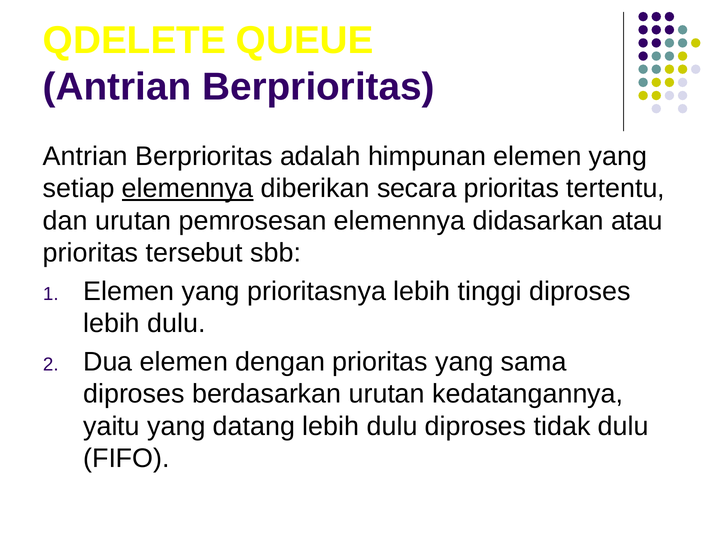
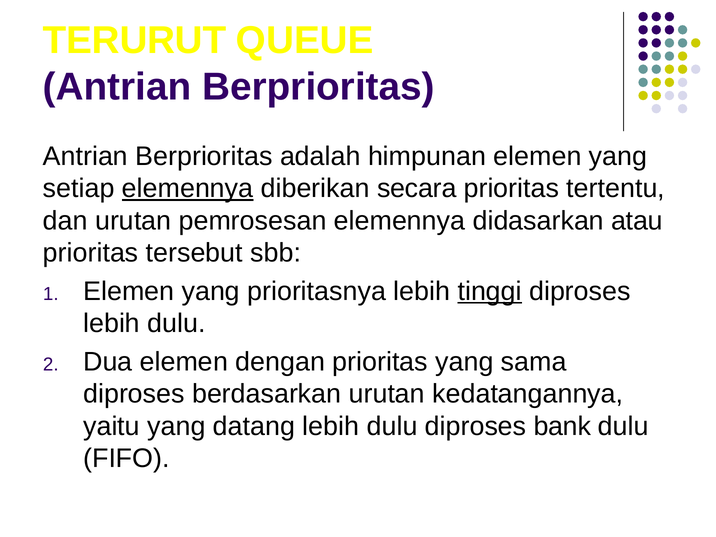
QDELETE: QDELETE -> TERURUT
tinggi underline: none -> present
tidak: tidak -> bank
